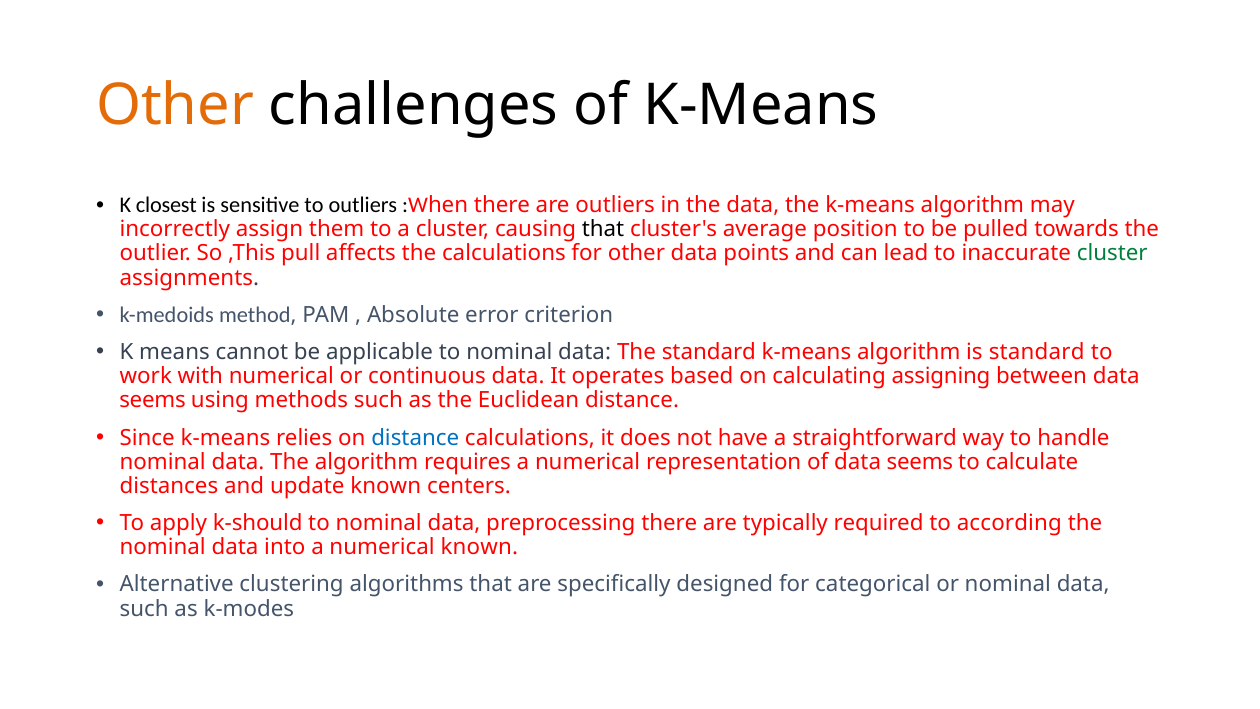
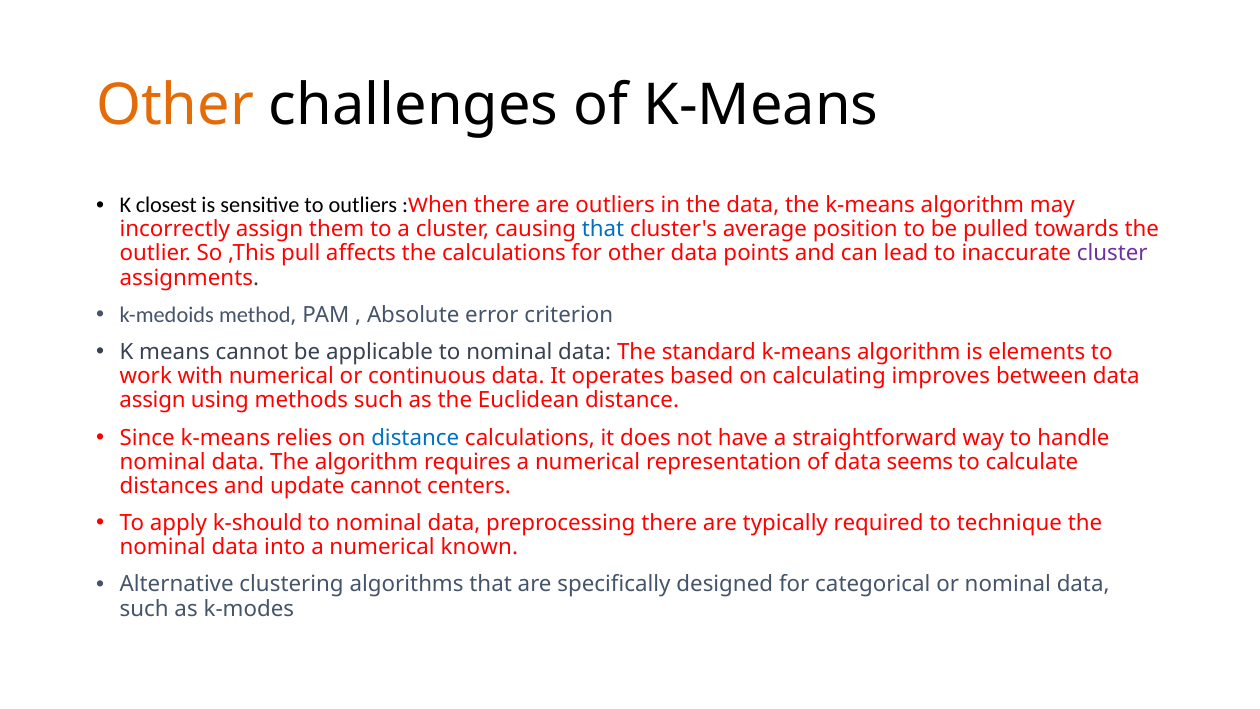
that at (603, 229) colour: black -> blue
cluster at (1112, 254) colour: green -> purple
is standard: standard -> elements
assigning: assigning -> improves
seems at (153, 400): seems -> assign
update known: known -> cannot
according: according -> technique
